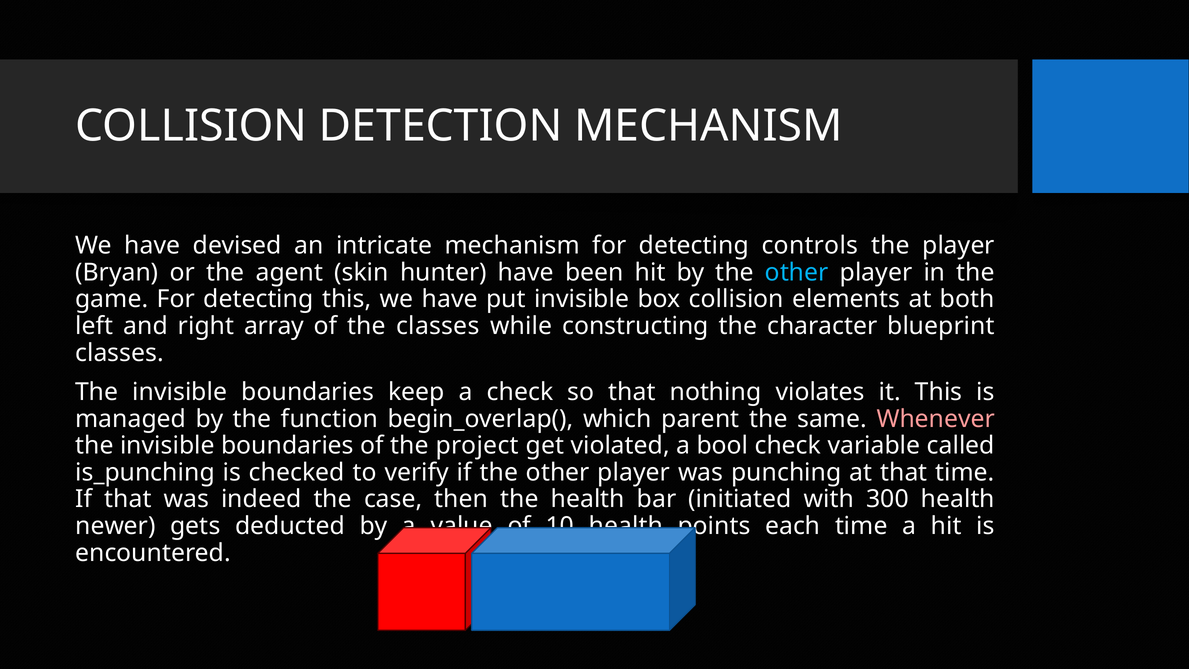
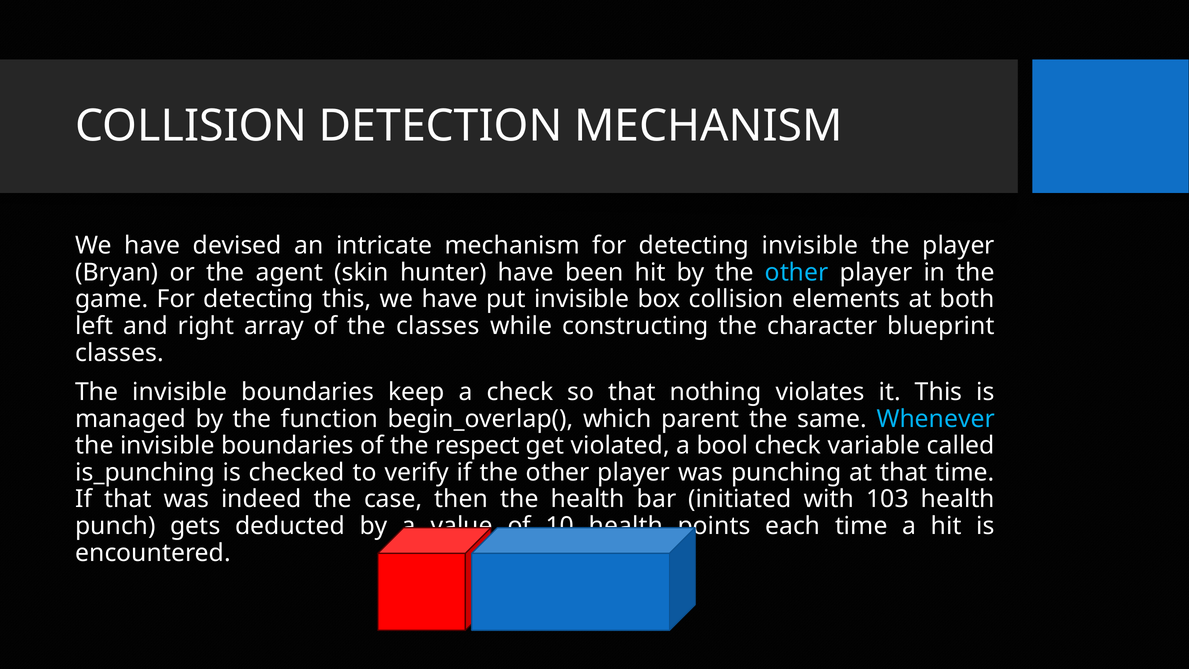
detecting controls: controls -> invisible
Whenever colour: pink -> light blue
project: project -> respect
300: 300 -> 103
newer: newer -> punch
